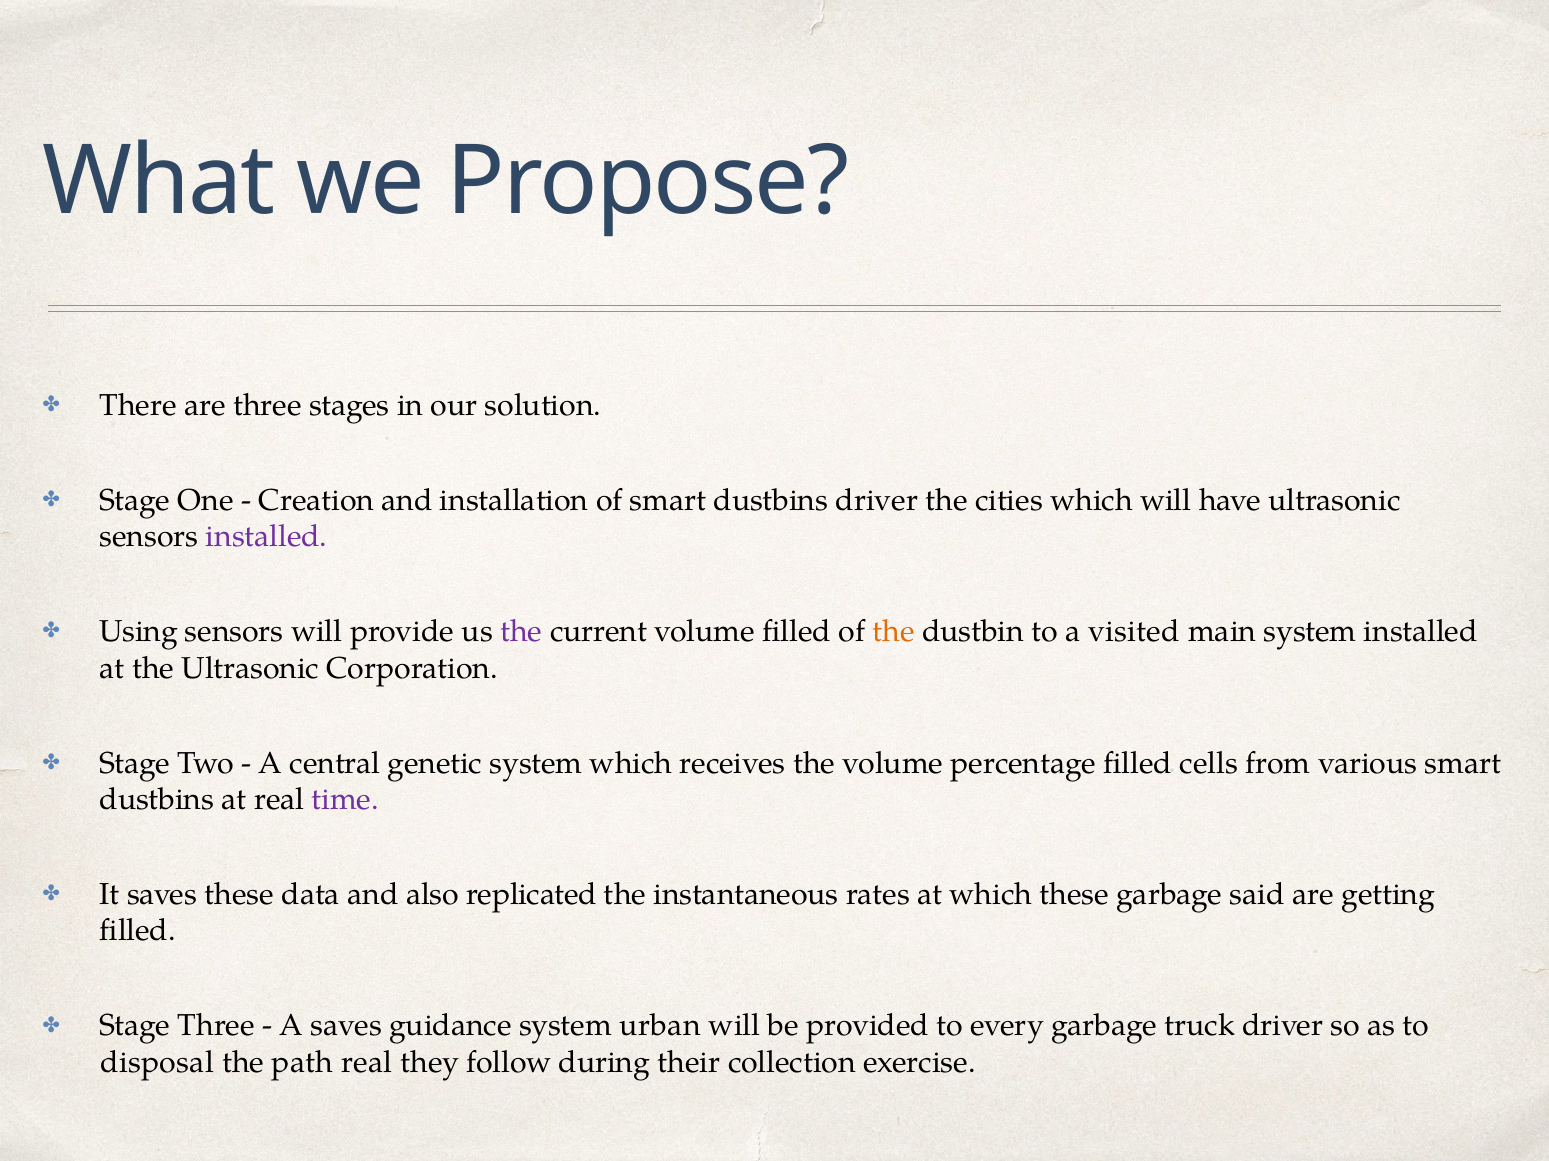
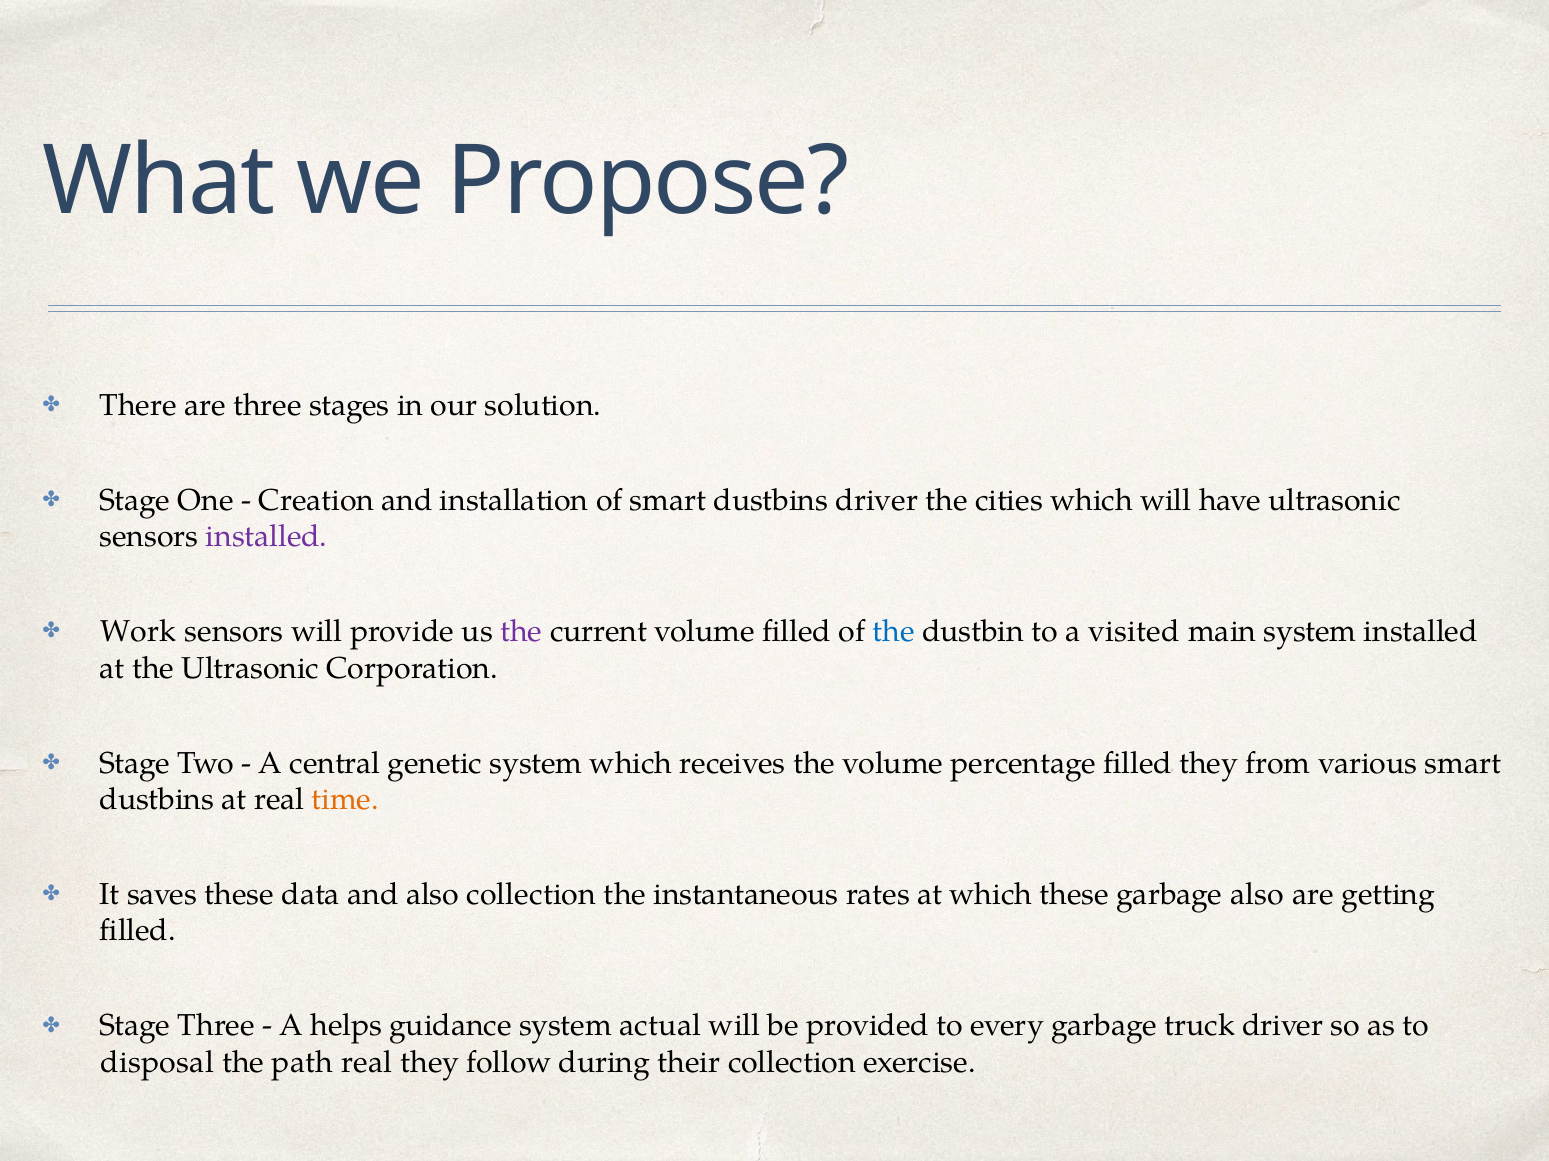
Using: Using -> Work
the at (894, 632) colour: orange -> blue
filled cells: cells -> they
time colour: purple -> orange
also replicated: replicated -> collection
garbage said: said -> also
A saves: saves -> helps
urban: urban -> actual
